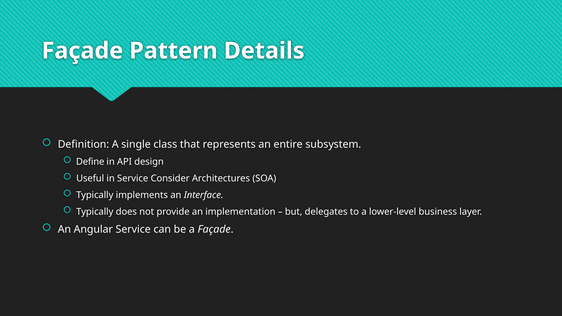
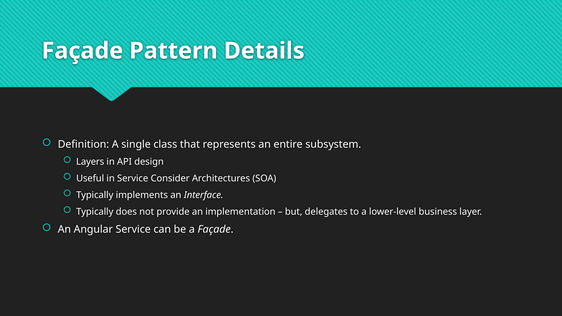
Define: Define -> Layers
